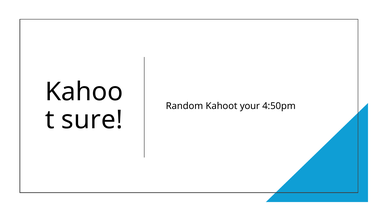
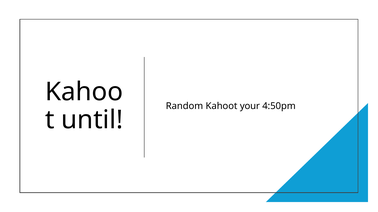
sure: sure -> until
